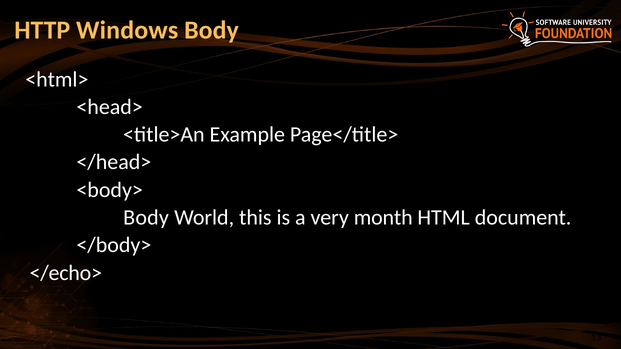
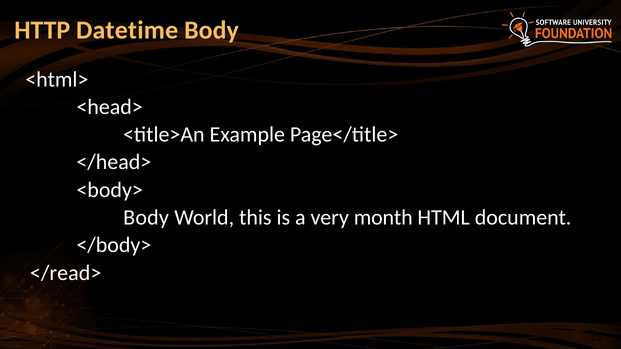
Windows: Windows -> Datetime
</echo>: </echo> -> </read>
